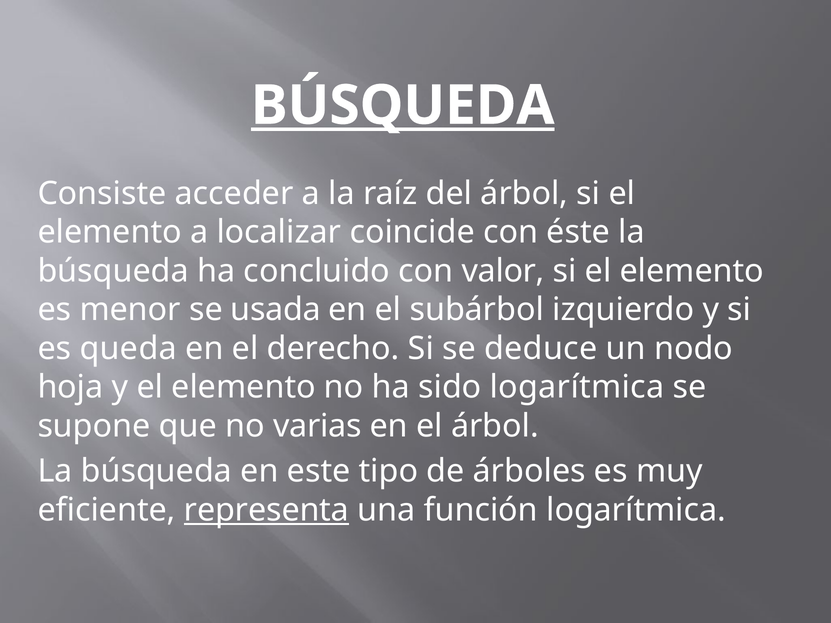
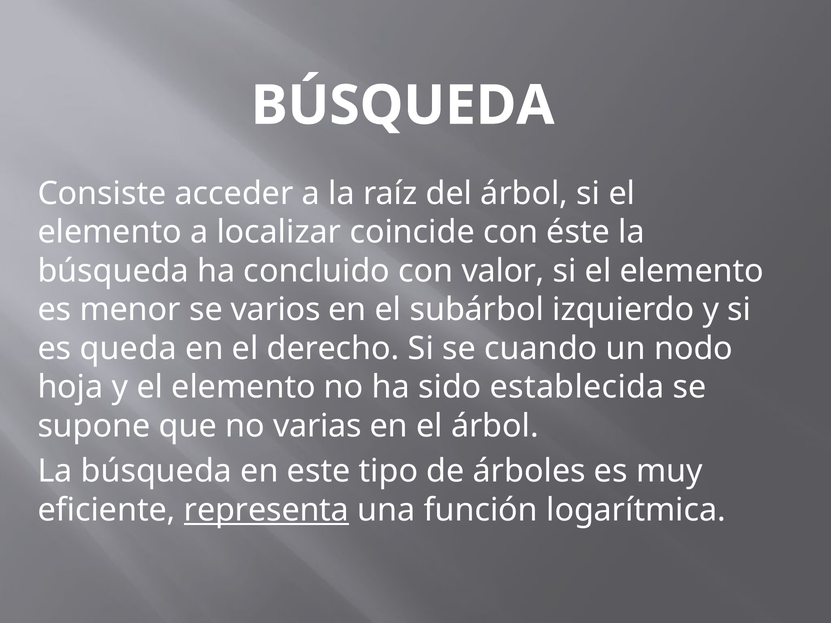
BÚSQUEDA at (403, 106) underline: present -> none
usada: usada -> varios
deduce: deduce -> cuando
sido logarítmica: logarítmica -> establecida
